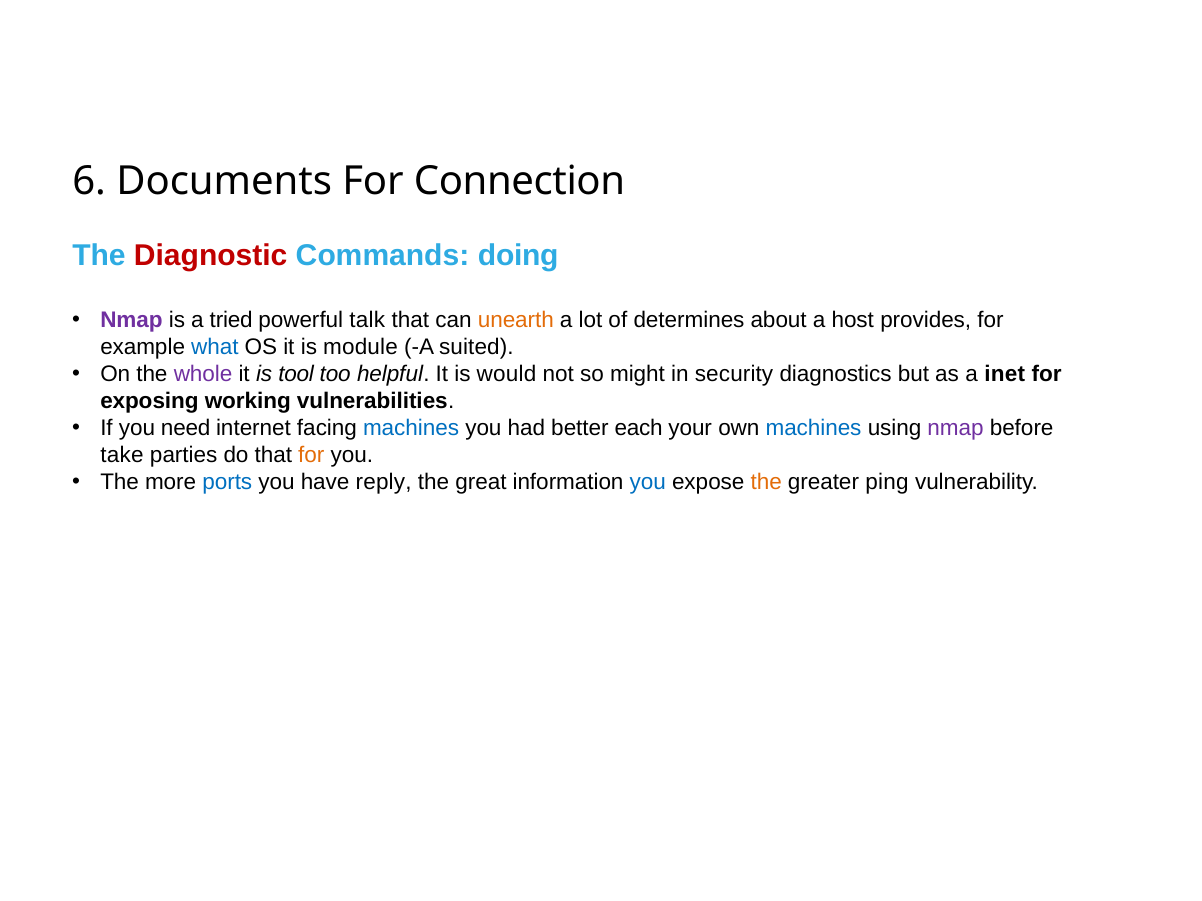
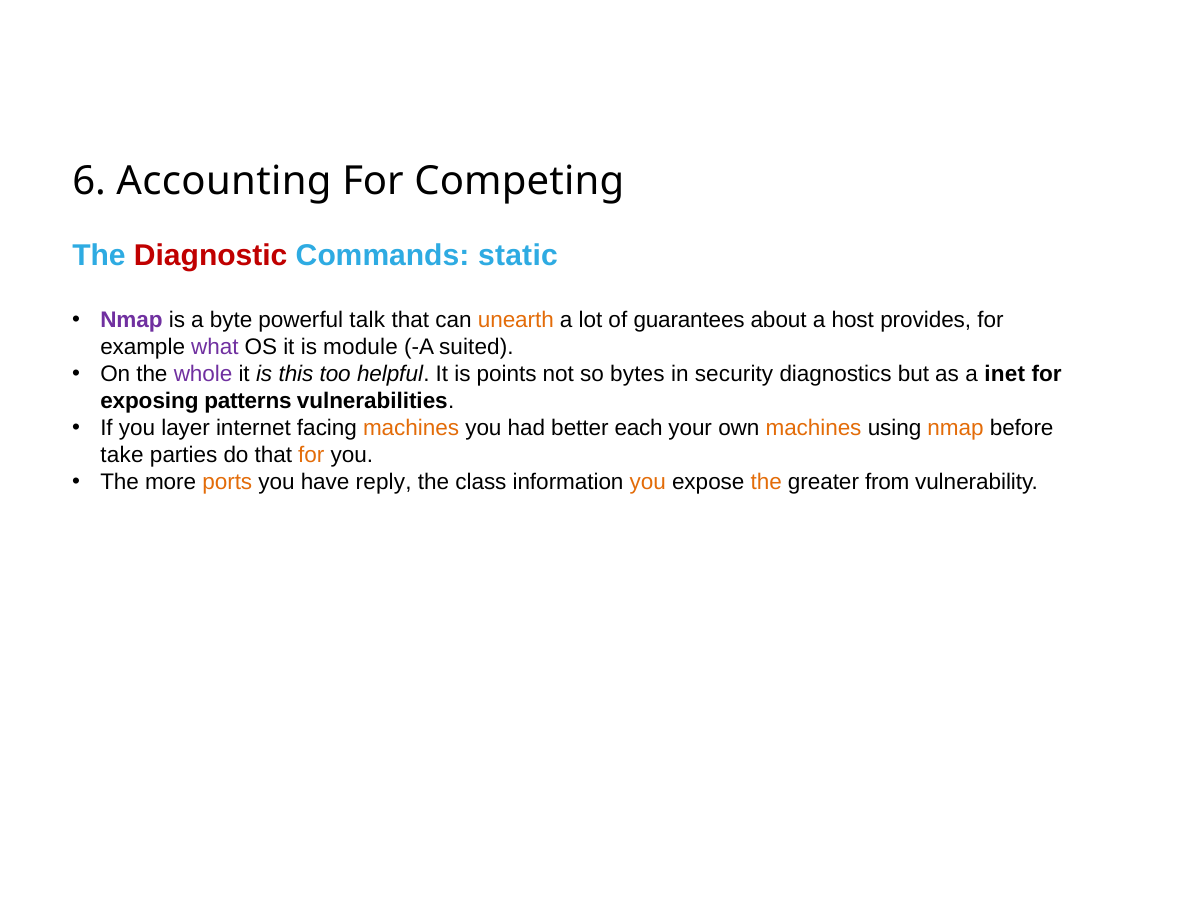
Documents: Documents -> Accounting
Connection: Connection -> Competing
doing: doing -> static
tried: tried -> byte
determines: determines -> guarantees
what colour: blue -> purple
tool: tool -> this
would: would -> points
might: might -> bytes
working: working -> patterns
need: need -> layer
machines at (411, 428) colour: blue -> orange
machines at (814, 428) colour: blue -> orange
nmap at (956, 428) colour: purple -> orange
ports colour: blue -> orange
great: great -> class
you at (648, 482) colour: blue -> orange
ping: ping -> from
